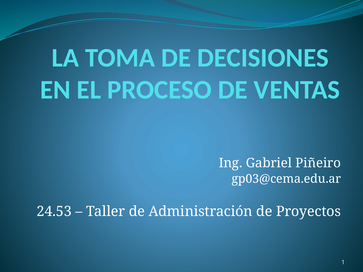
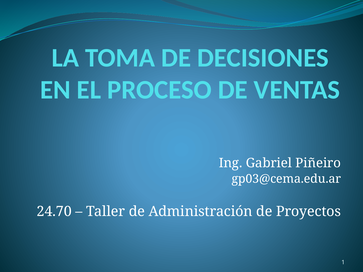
24.53: 24.53 -> 24.70
